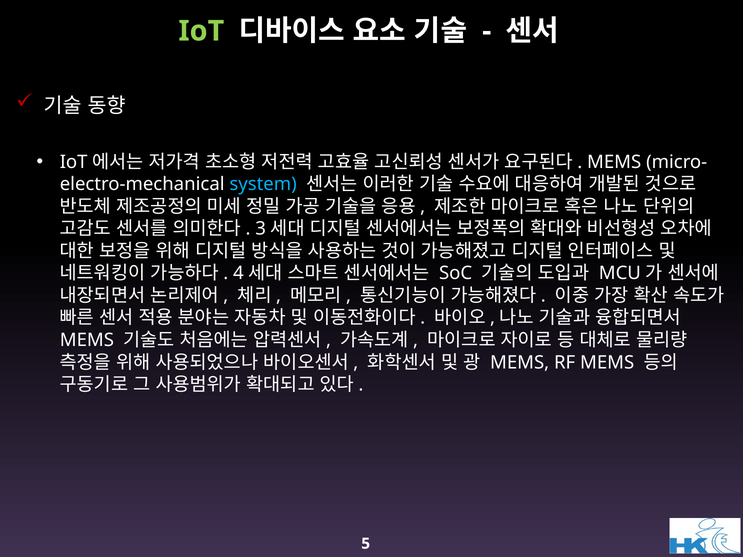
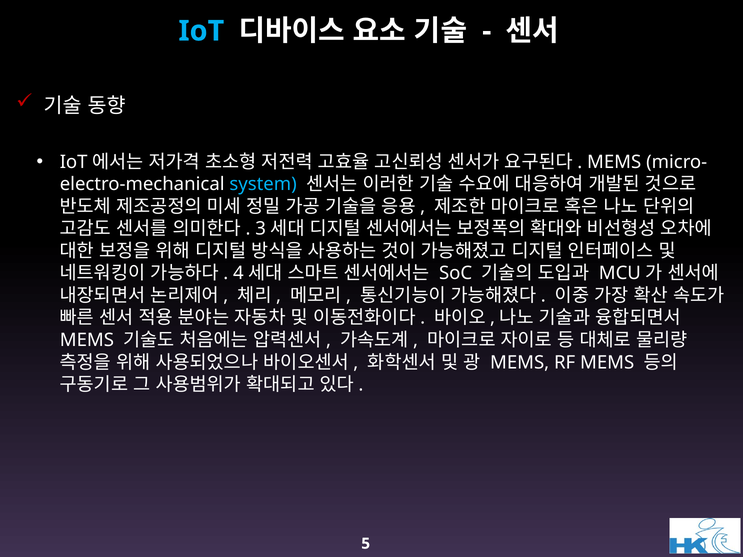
IoT colour: light green -> light blue
